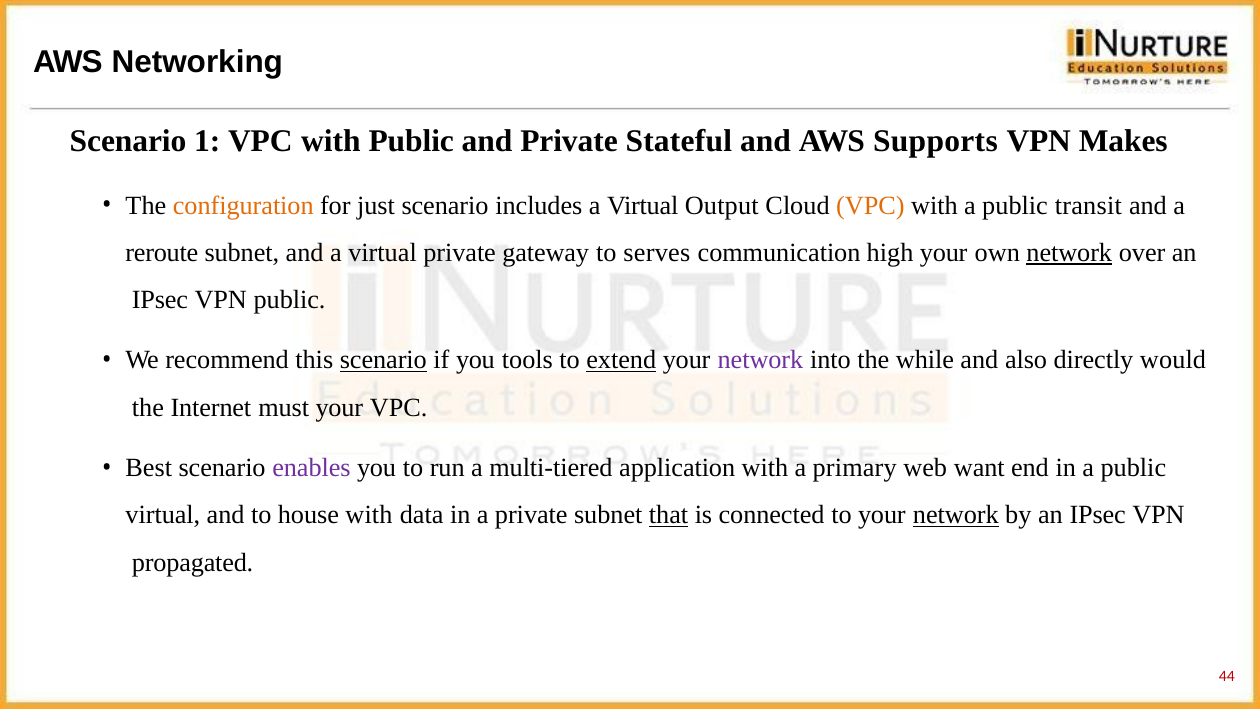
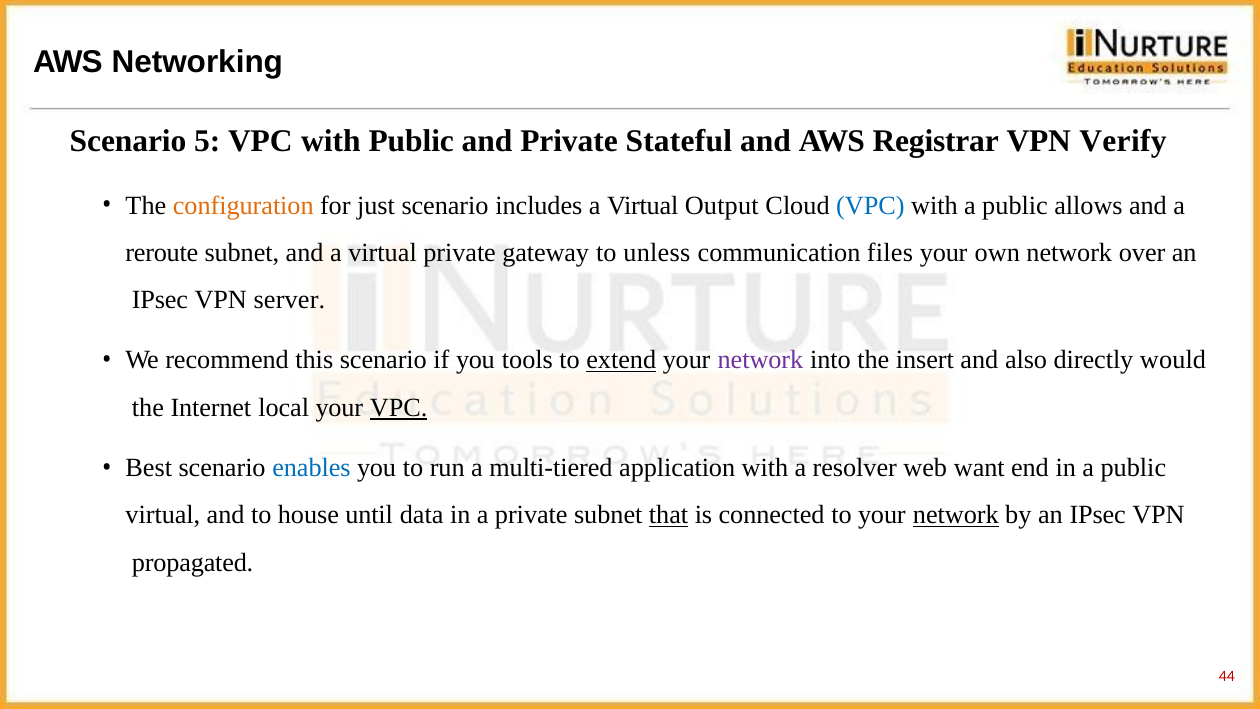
1: 1 -> 5
Supports: Supports -> Registrar
Makes: Makes -> Verify
VPC at (870, 205) colour: orange -> blue
transit: transit -> allows
serves: serves -> unless
high: high -> files
network at (1069, 253) underline: present -> none
VPN public: public -> server
scenario at (383, 360) underline: present -> none
while: while -> insert
must: must -> local
VPC at (399, 407) underline: none -> present
enables colour: purple -> blue
primary: primary -> resolver
house with: with -> until
